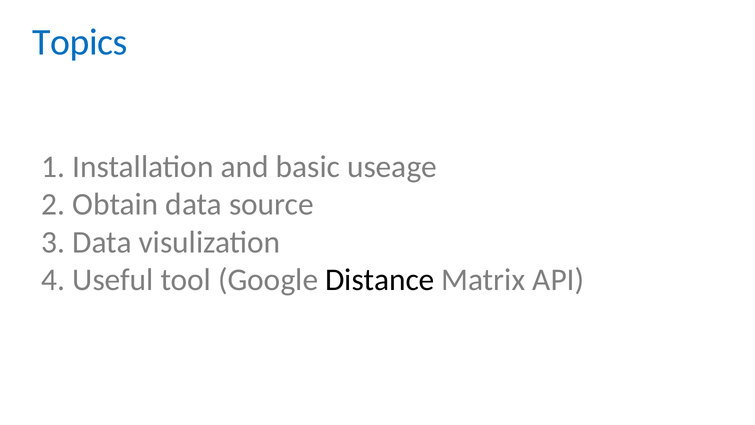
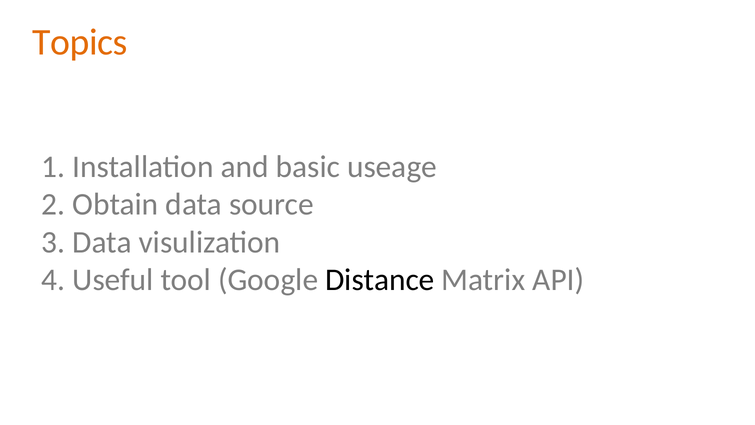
Topics colour: blue -> orange
